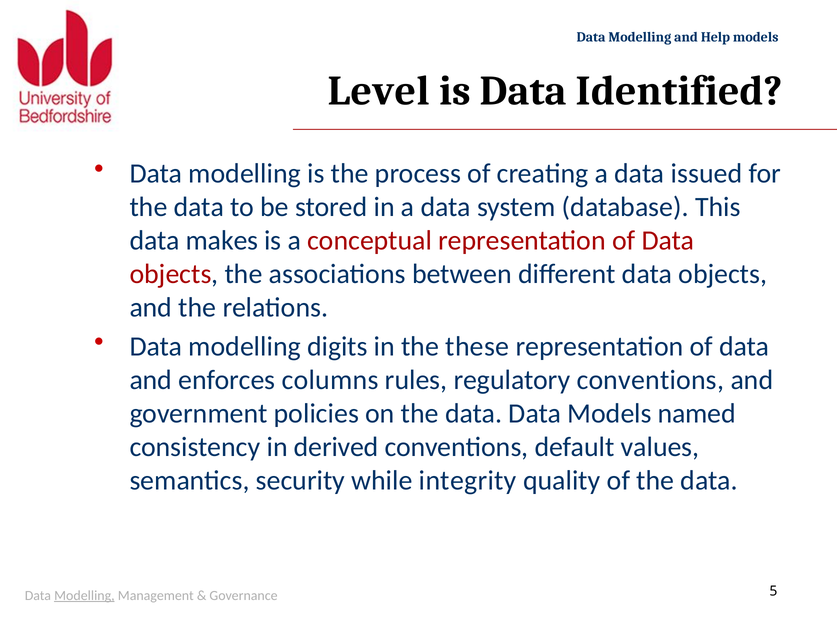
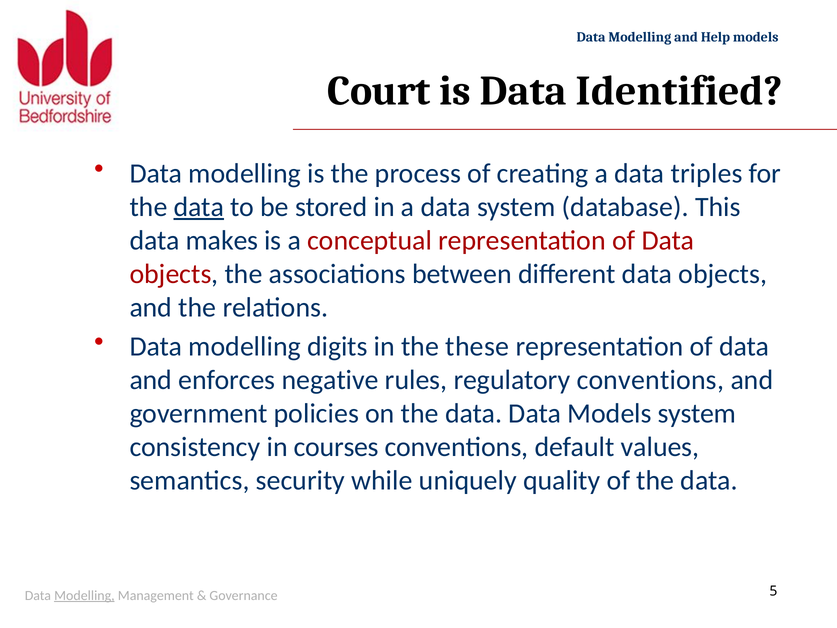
Level: Level -> Court
issued: issued -> triples
data at (199, 207) underline: none -> present
columns: columns -> negative
Models named: named -> system
derived: derived -> courses
integrity: integrity -> uniquely
